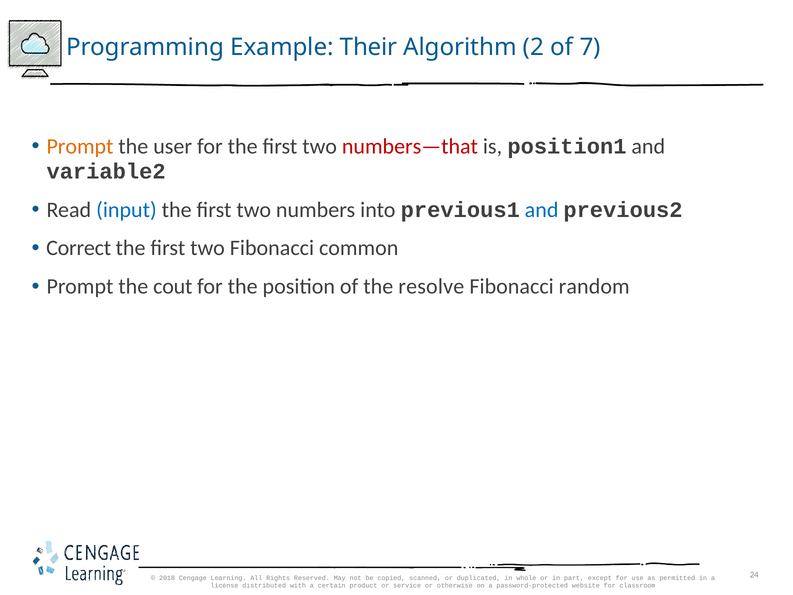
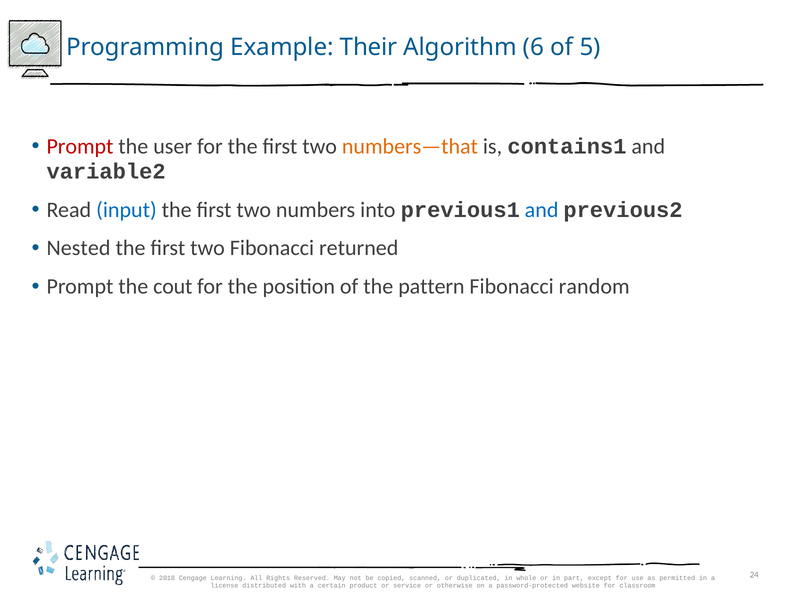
2: 2 -> 6
7: 7 -> 5
Prompt at (80, 146) colour: orange -> red
numbers—that colour: red -> orange
position1: position1 -> contains1
Correct: Correct -> Nested
common: common -> returned
resolve: resolve -> pattern
